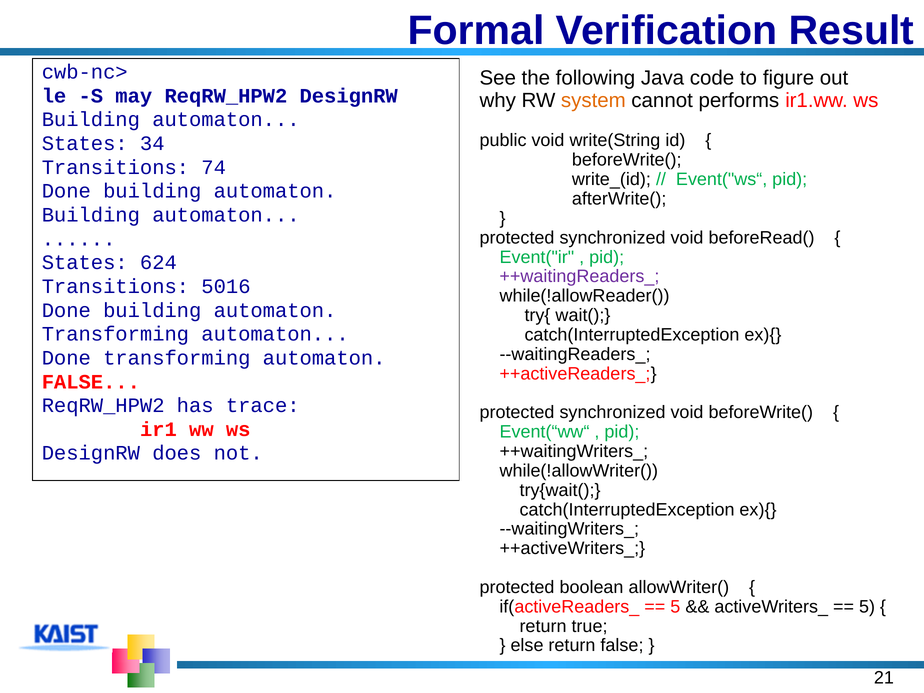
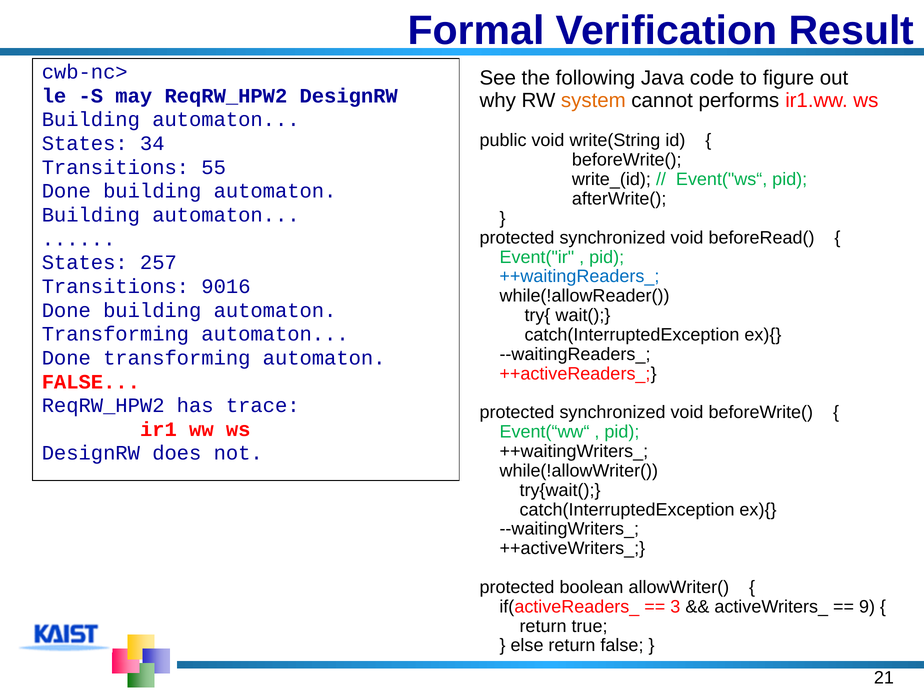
74: 74 -> 55
624: 624 -> 257
++waitingReaders_ colour: purple -> blue
5016: 5016 -> 9016
5 at (675, 607): 5 -> 3
5 at (867, 607): 5 -> 9
